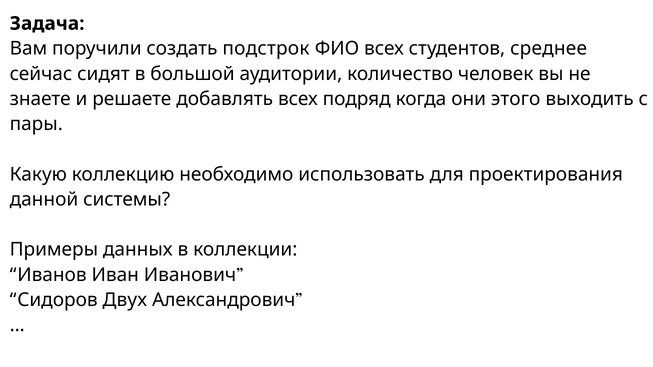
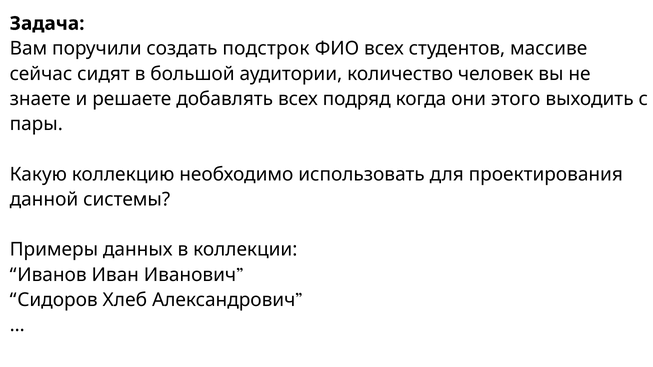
среднее: среднее -> массиве
Двух: Двух -> Хлеб
